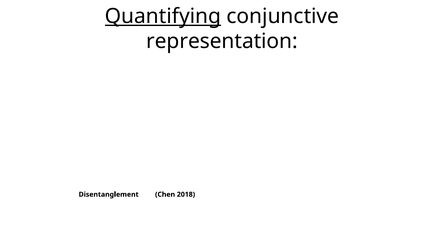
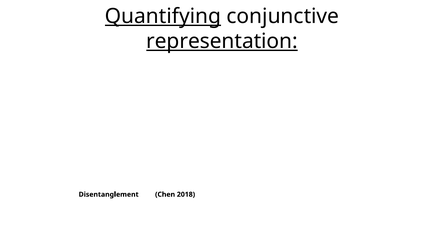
representation underline: none -> present
